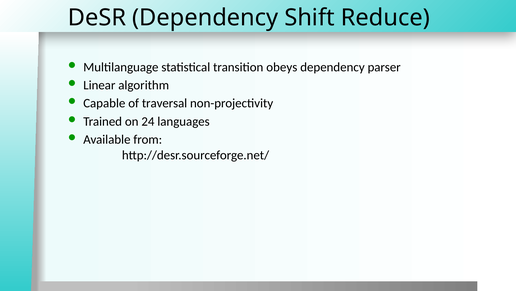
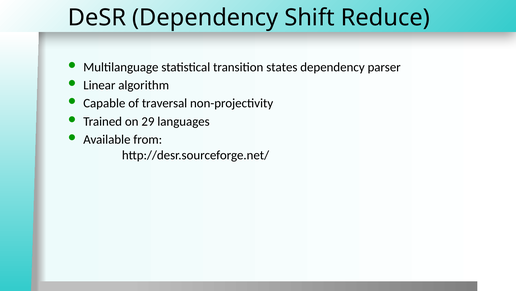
obeys: obeys -> states
24: 24 -> 29
